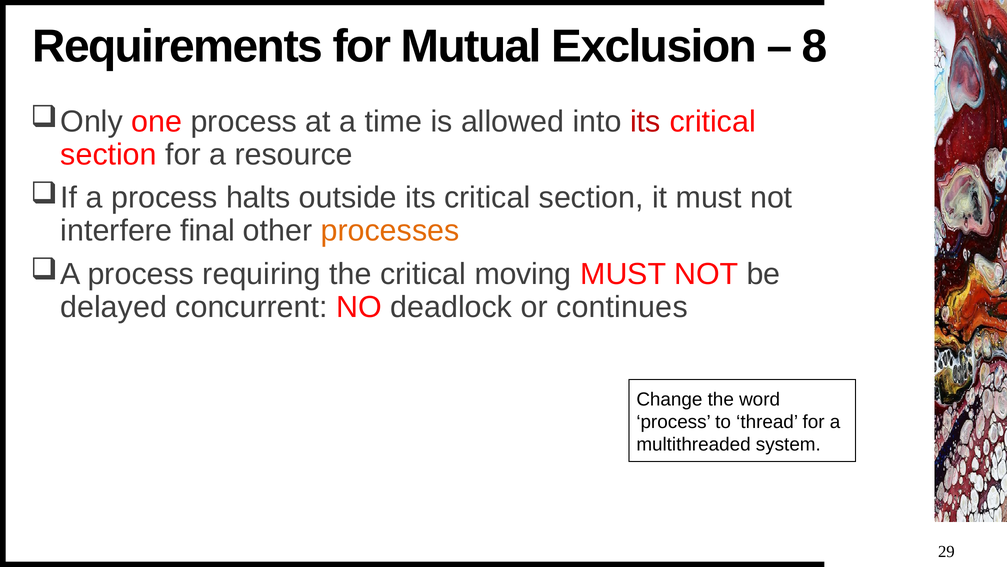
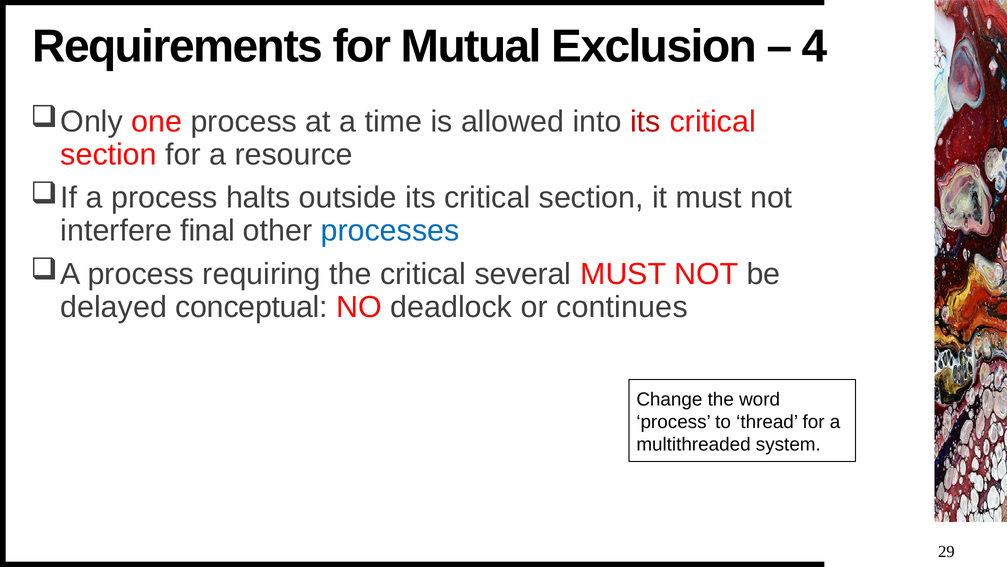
8: 8 -> 4
processes colour: orange -> blue
moving: moving -> several
concurrent: concurrent -> conceptual
